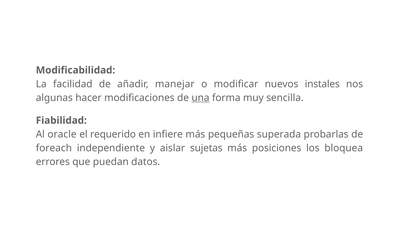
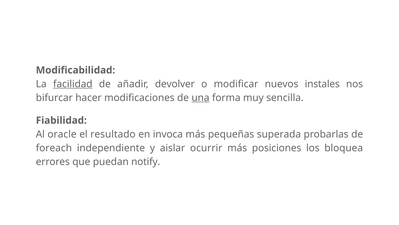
facilidad underline: none -> present
manejar: manejar -> devolver
algunas: algunas -> bifurcar
requerido: requerido -> resultado
infiere: infiere -> invoca
sujetas: sujetas -> ocurrir
datos: datos -> notify
